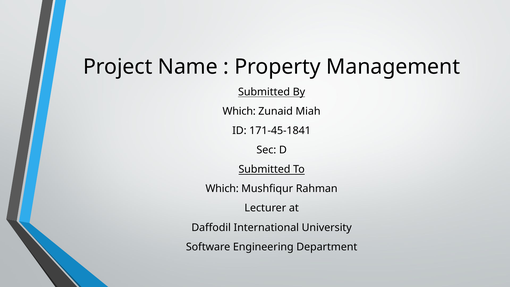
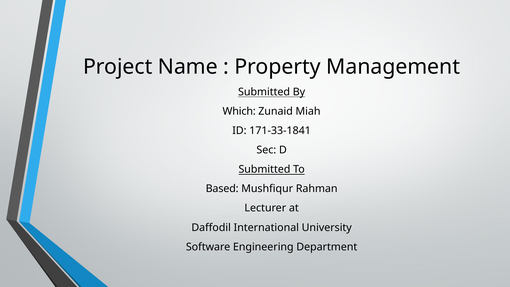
171-45-1841: 171-45-1841 -> 171-33-1841
Which at (222, 189): Which -> Based
